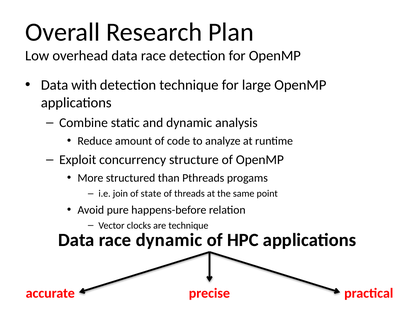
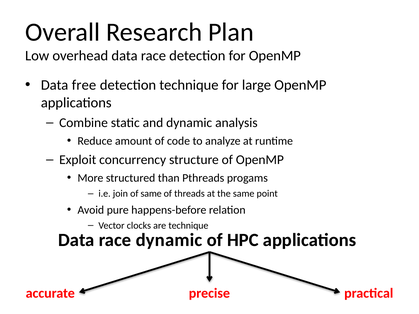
with: with -> free
of state: state -> same
